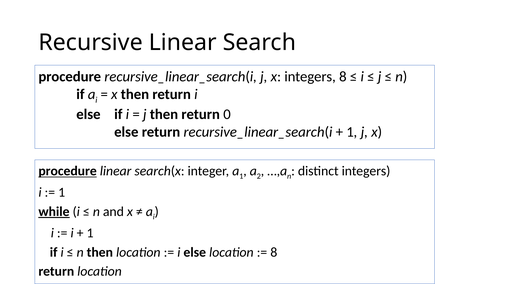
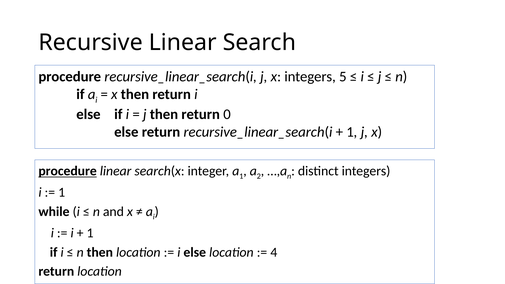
integers 8: 8 -> 5
while underline: present -> none
8 at (274, 252): 8 -> 4
